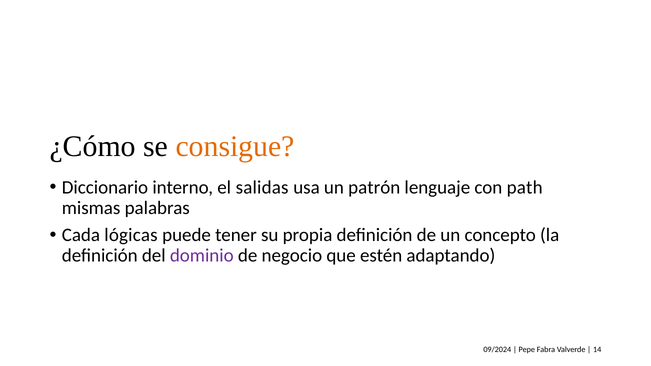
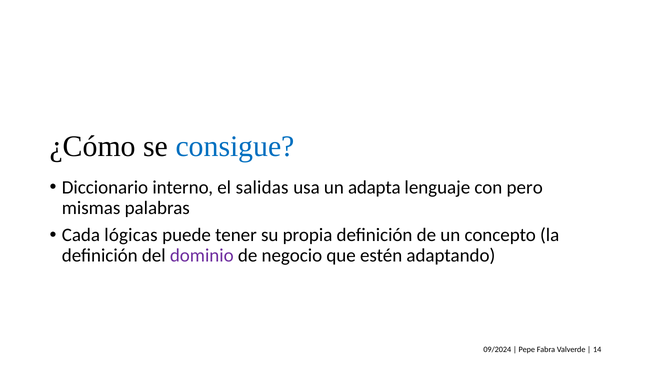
consigue colour: orange -> blue
patrón: patrón -> adapta
path: path -> pero
